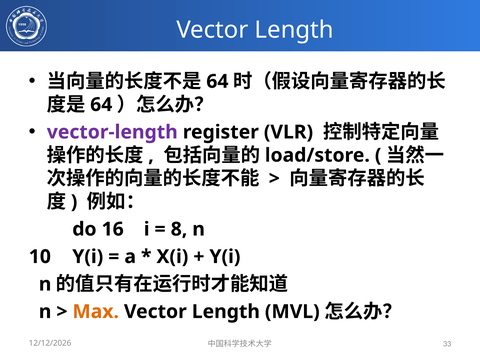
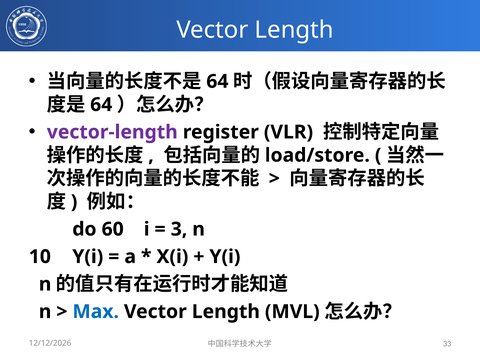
16: 16 -> 60
8: 8 -> 3
Max colour: orange -> blue
